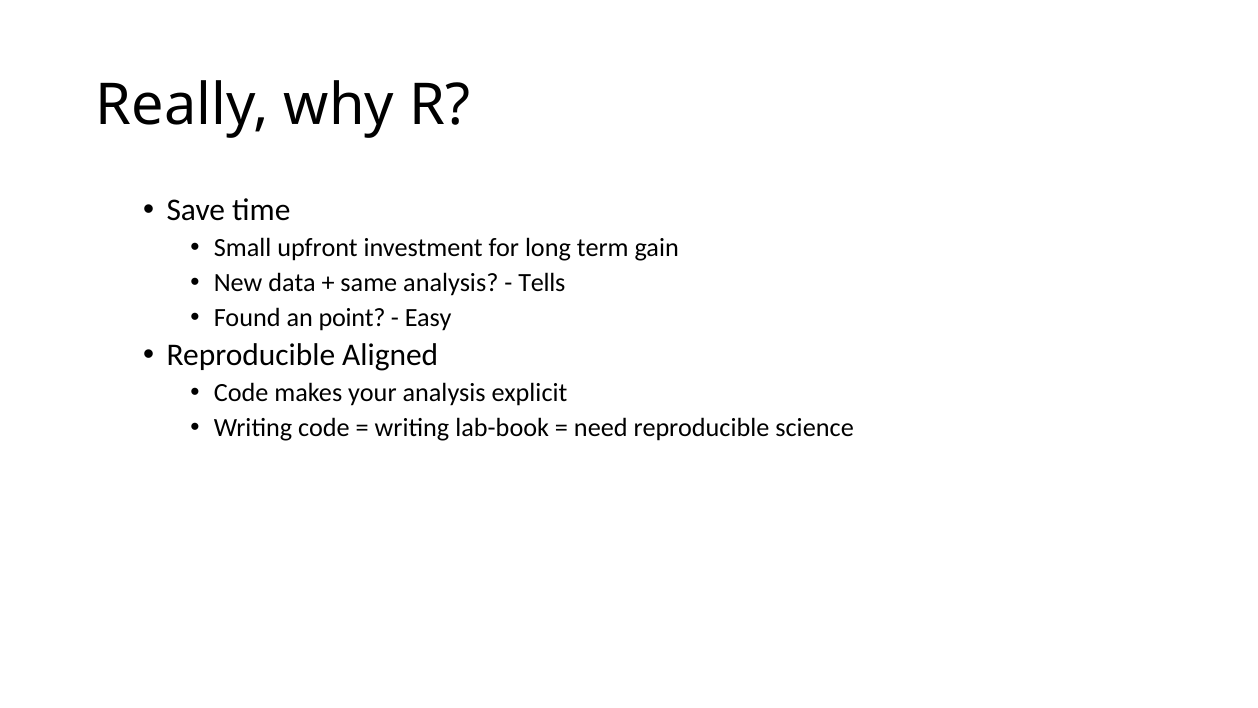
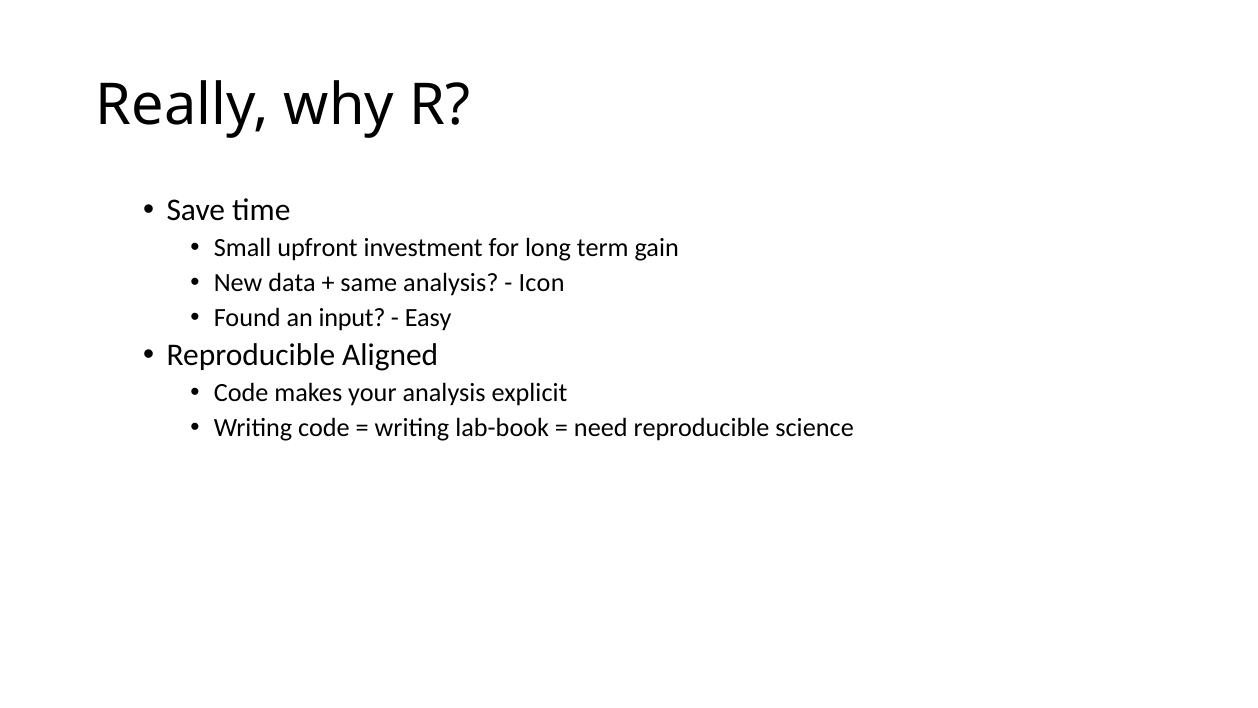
Tells: Tells -> Icon
point: point -> input
